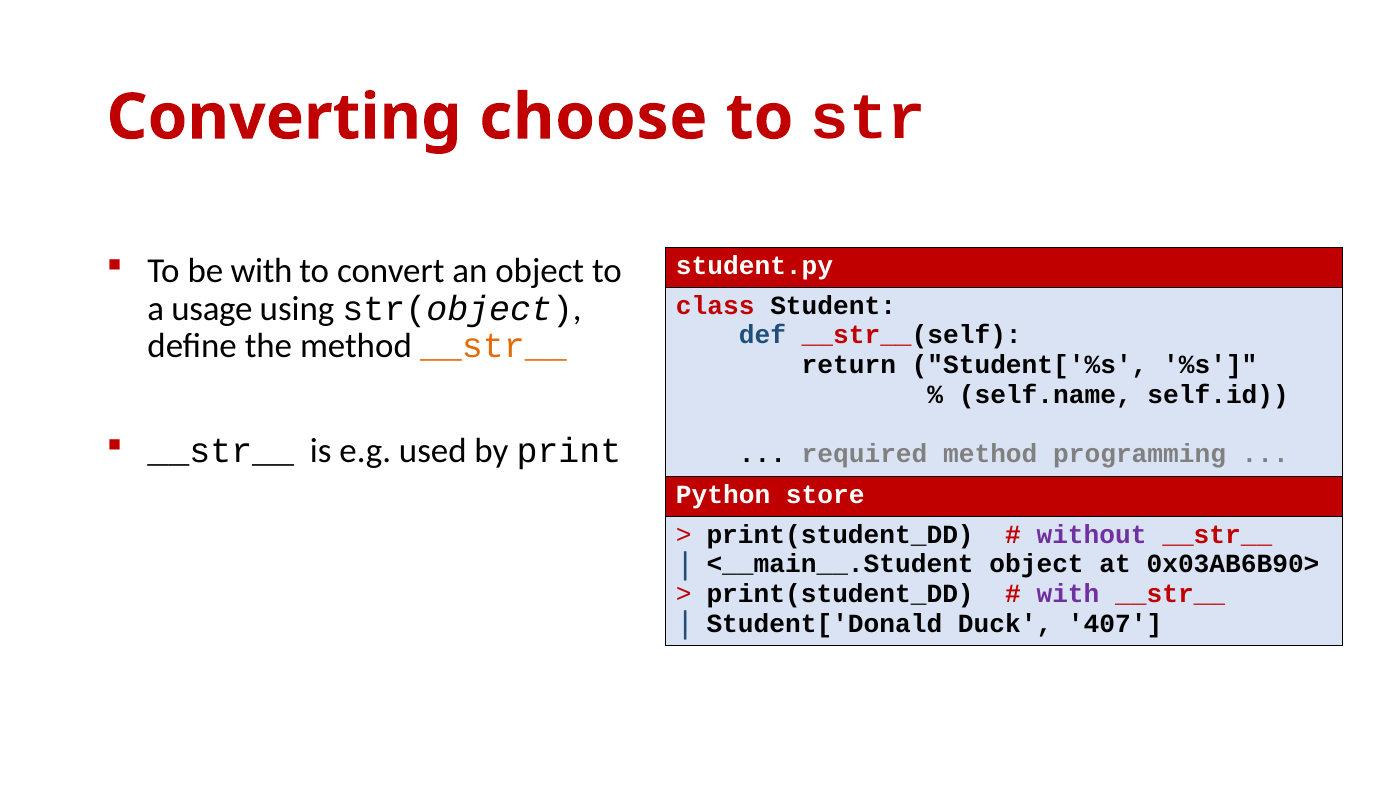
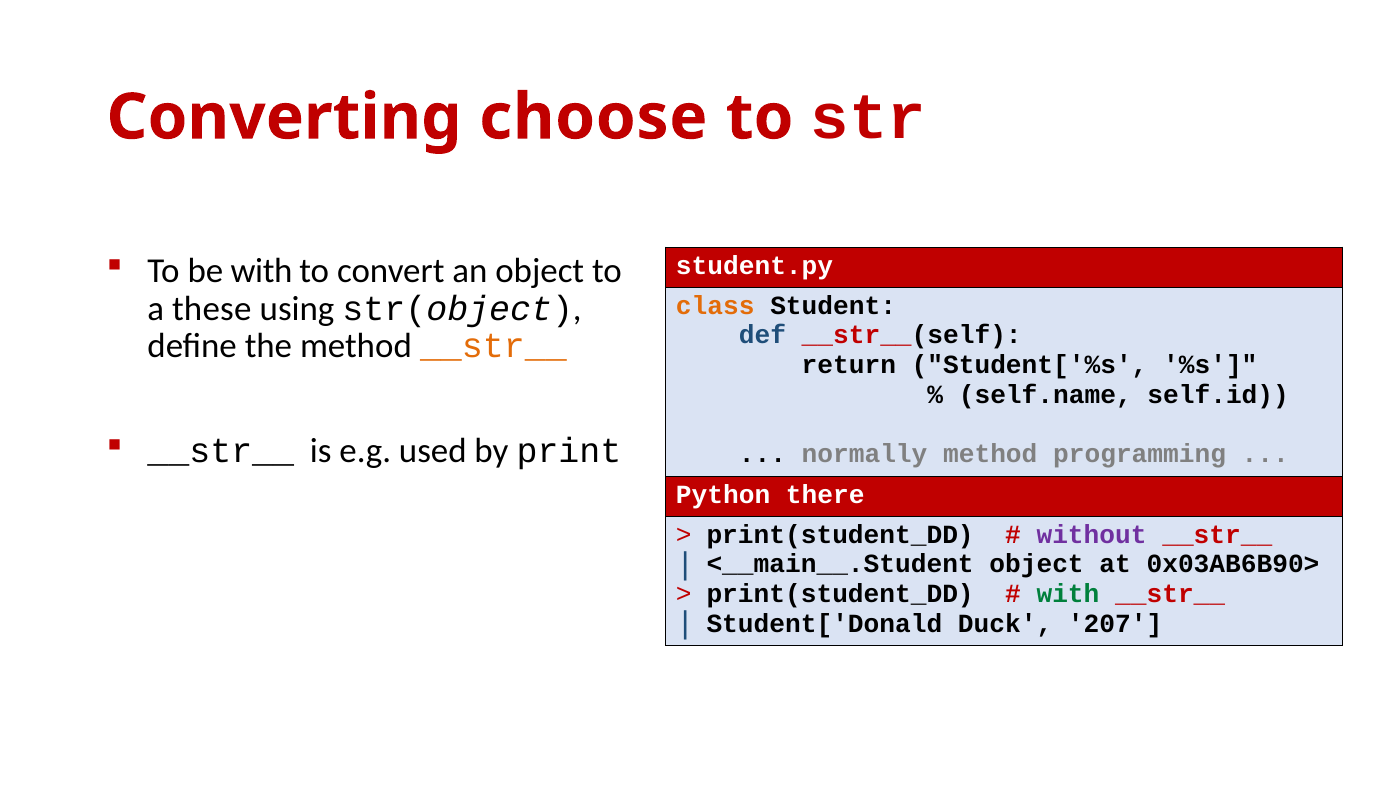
usage: usage -> these
class colour: red -> orange
required: required -> normally
store: store -> there
with at (1068, 594) colour: purple -> green
407: 407 -> 207
